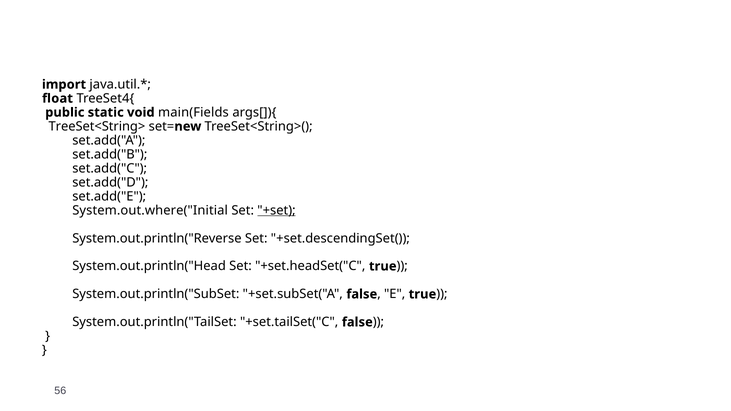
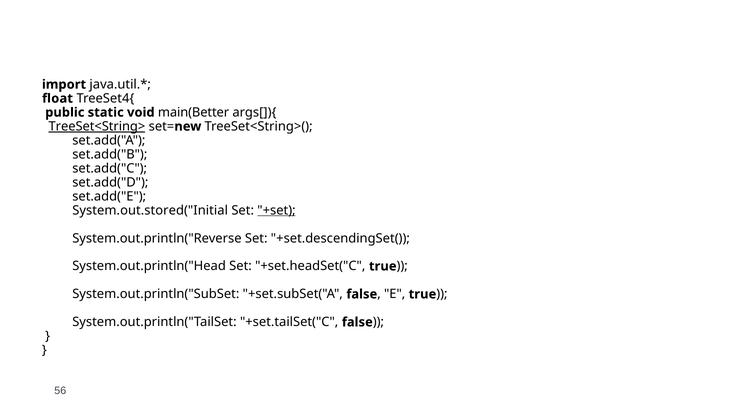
main(Fields: main(Fields -> main(Better
TreeSet<String> underline: none -> present
System.out.where("Initial: System.out.where("Initial -> System.out.stored("Initial
